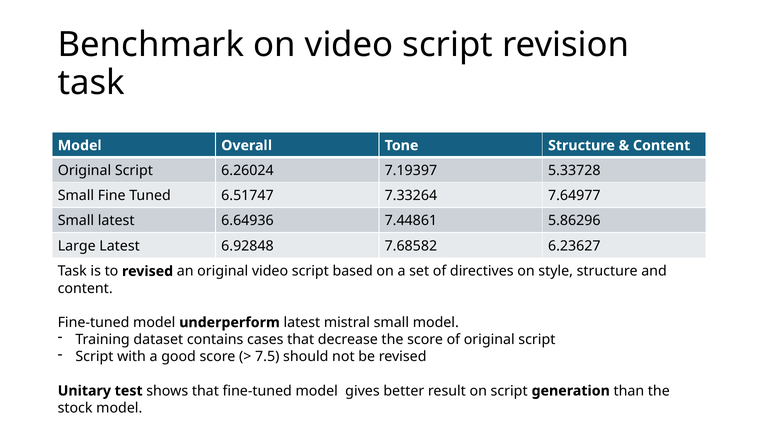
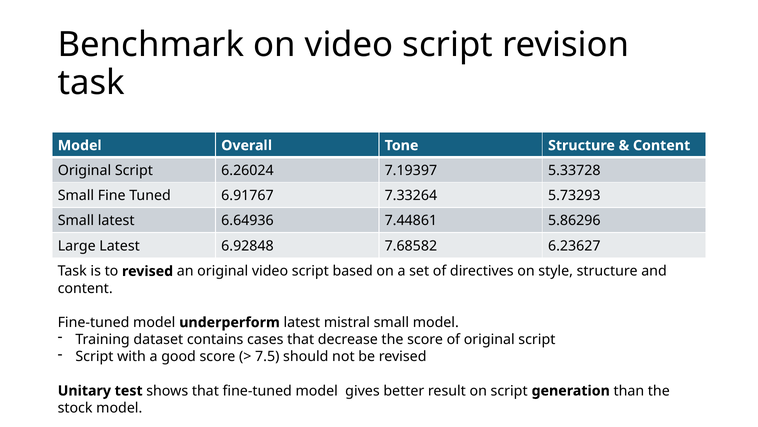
6.51747: 6.51747 -> 6.91767
7.64977: 7.64977 -> 5.73293
